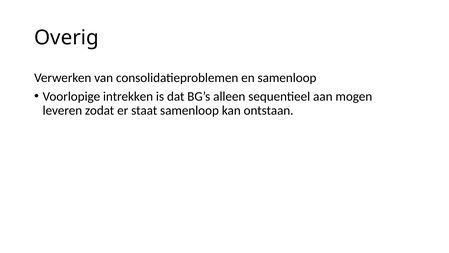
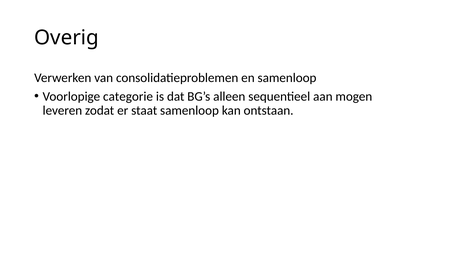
intrekken: intrekken -> categorie
